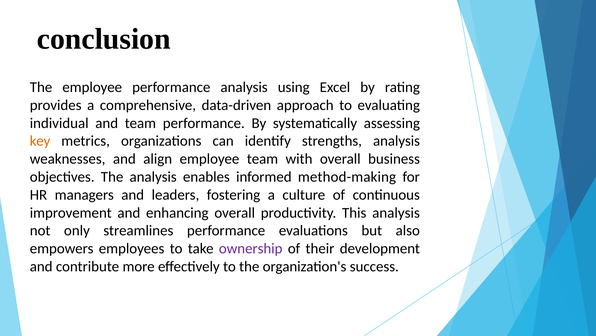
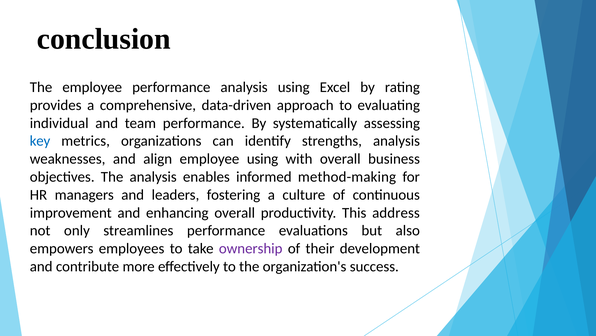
key colour: orange -> blue
employee team: team -> using
This analysis: analysis -> address
